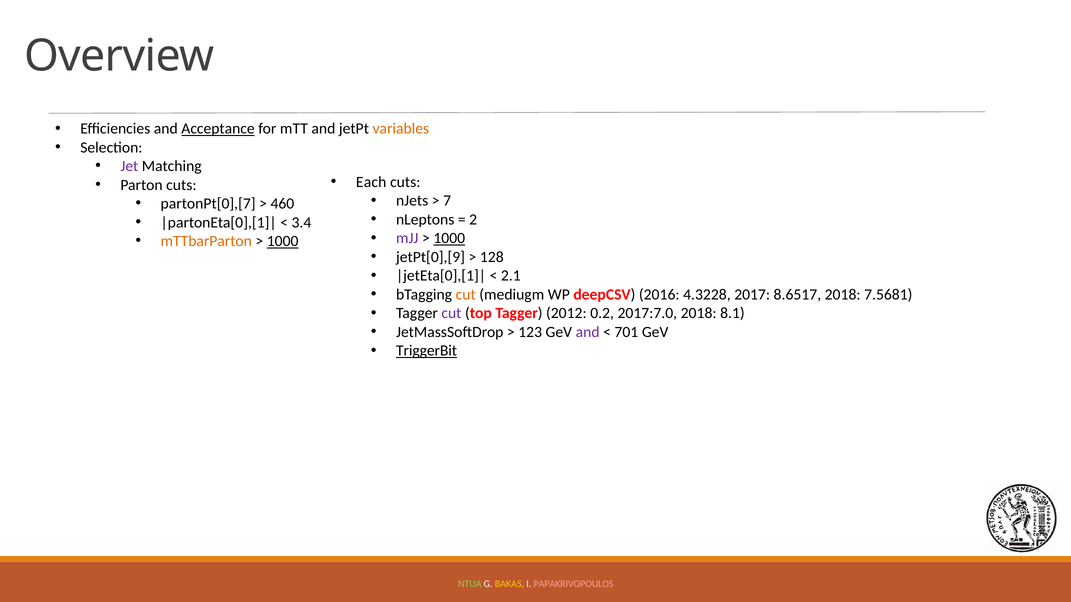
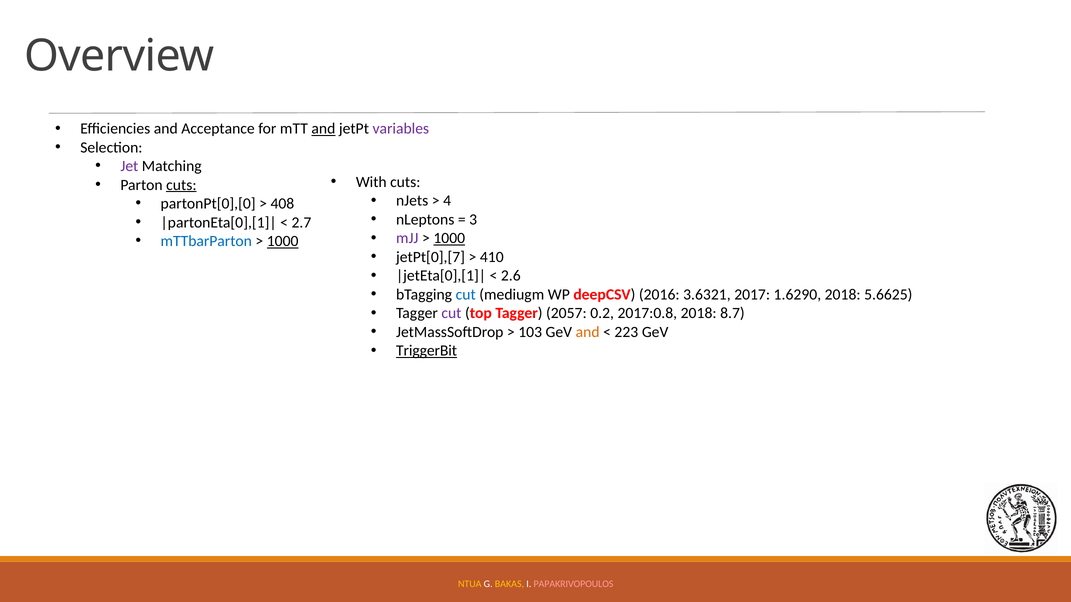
Acceptance underline: present -> none
and at (323, 129) underline: none -> present
variables colour: orange -> purple
Each: Each -> With
cuts at (181, 185) underline: none -> present
7: 7 -> 4
partonPt[0],[7: partonPt[0],[7 -> partonPt[0],[0
460: 460 -> 408
2: 2 -> 3
3.4: 3.4 -> 2.7
mTTbarParton colour: orange -> blue
jetPt[0],[9: jetPt[0],[9 -> jetPt[0],[7
128: 128 -> 410
2.1: 2.1 -> 2.6
cut at (466, 295) colour: orange -> blue
4.3228: 4.3228 -> 3.6321
8.6517: 8.6517 -> 1.6290
7.5681: 7.5681 -> 5.6625
2012: 2012 -> 2057
2017:7.0: 2017:7.0 -> 2017:0.8
8.1: 8.1 -> 8.7
123: 123 -> 103
and at (588, 332) colour: purple -> orange
701: 701 -> 223
NTUA colour: light green -> yellow
